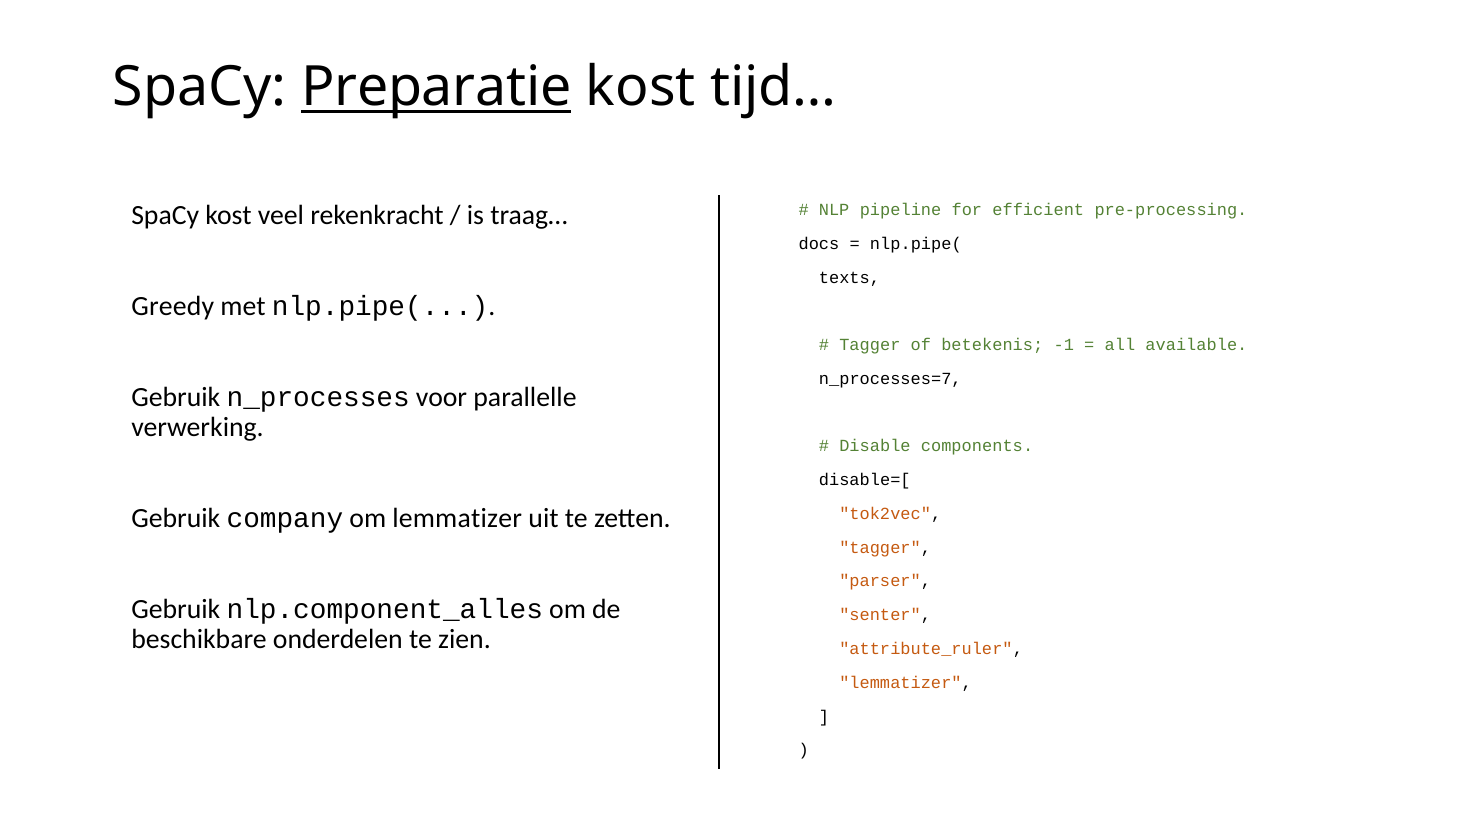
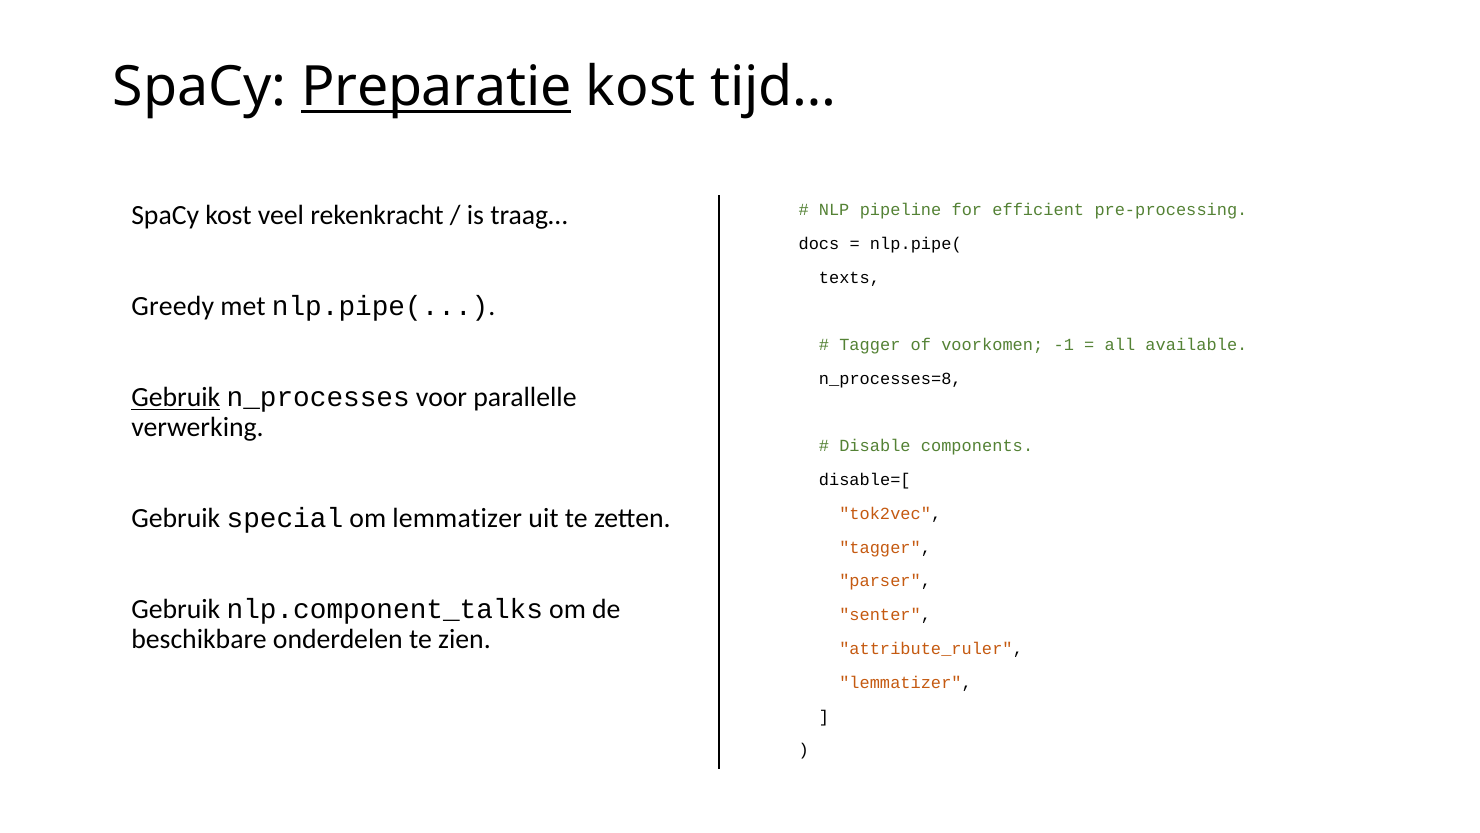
betekenis: betekenis -> voorkomen
n_processes=7: n_processes=7 -> n_processes=8
Gebruik at (176, 397) underline: none -> present
company: company -> special
nlp.component_alles: nlp.component_alles -> nlp.component_talks
